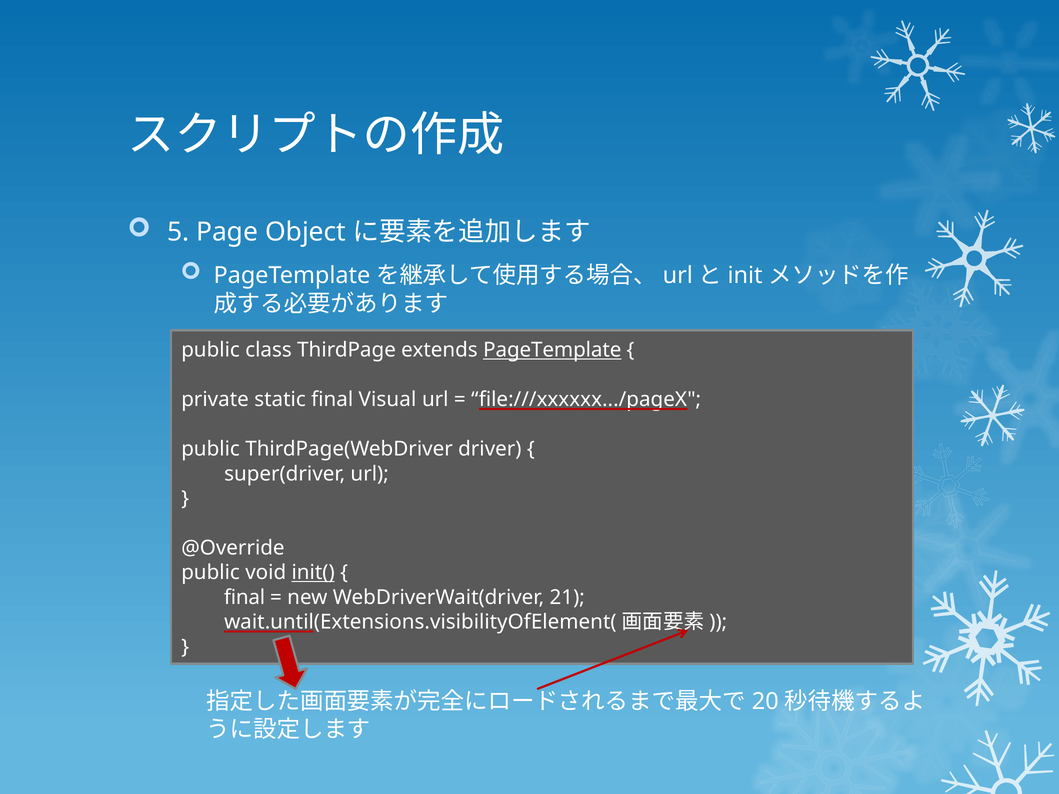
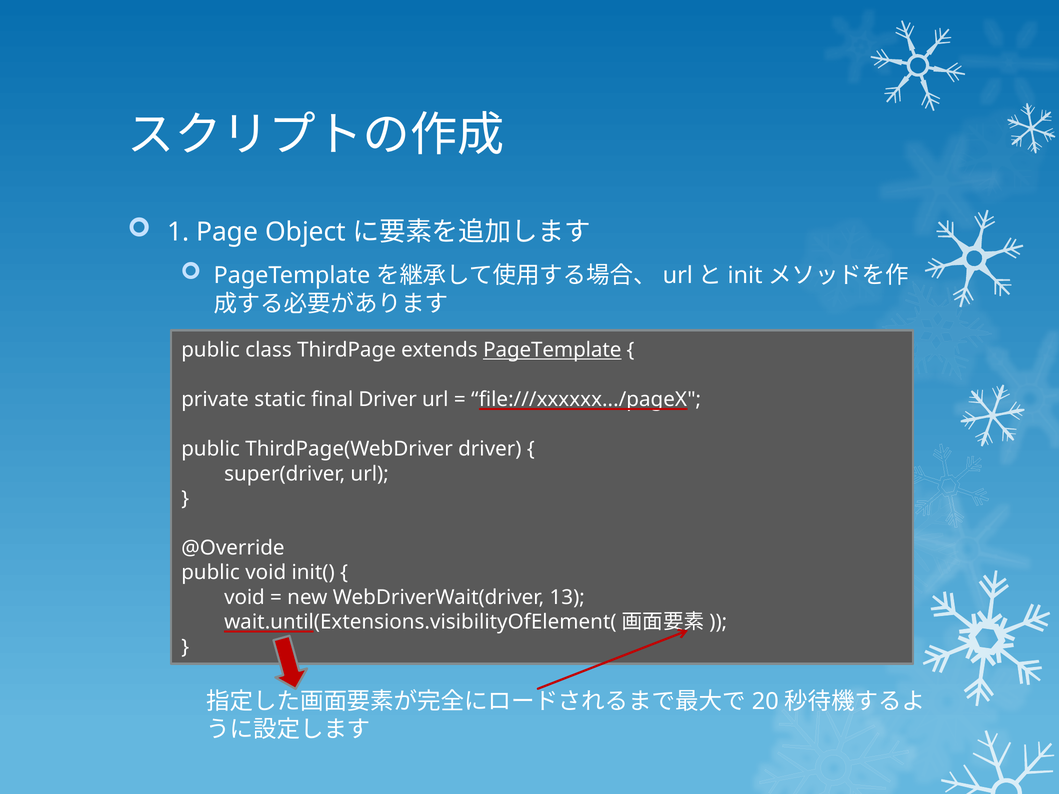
5: 5 -> 1
final Visual: Visual -> Driver
init( underline: present -> none
final at (245, 598): final -> void
21: 21 -> 13
